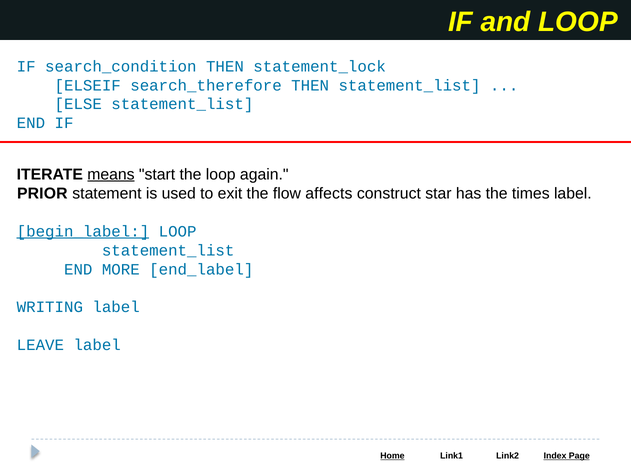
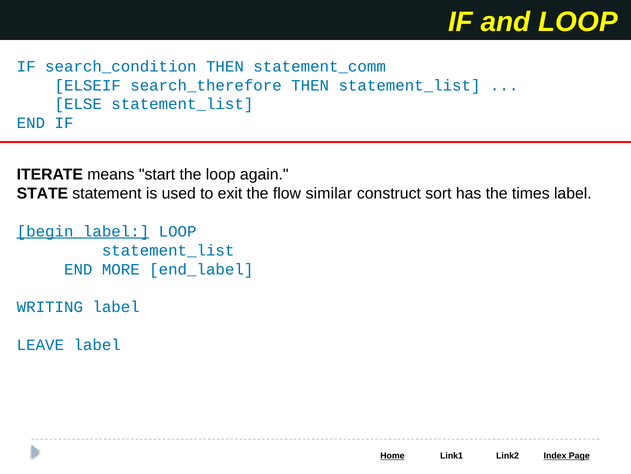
statement_lock: statement_lock -> statement_comm
means underline: present -> none
PRIOR: PRIOR -> STATE
affects: affects -> similar
star: star -> sort
